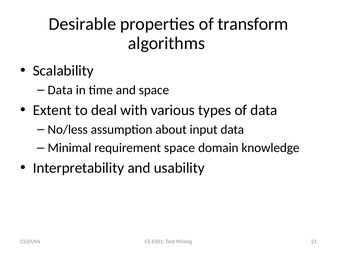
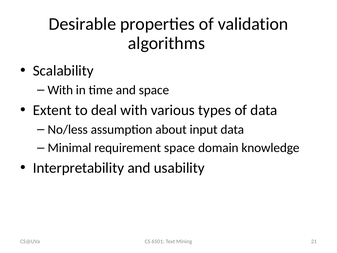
transform: transform -> validation
Data at (60, 90): Data -> With
